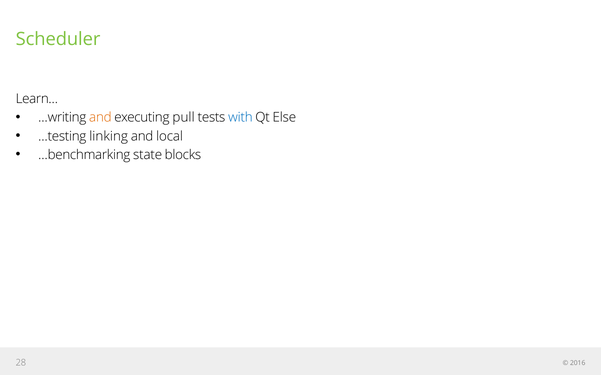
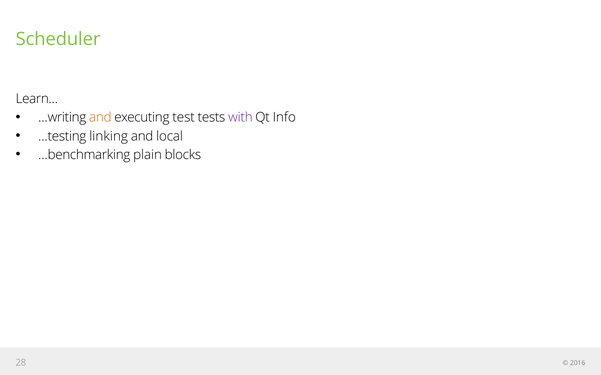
pull: pull -> test
with colour: blue -> purple
Else: Else -> Info
state: state -> plain
